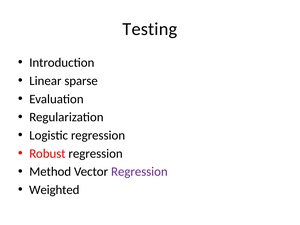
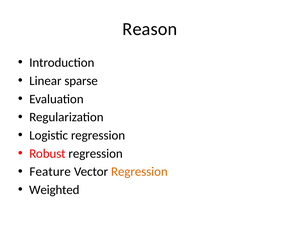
Testing: Testing -> Reason
Method: Method -> Feature
Regression at (139, 172) colour: purple -> orange
